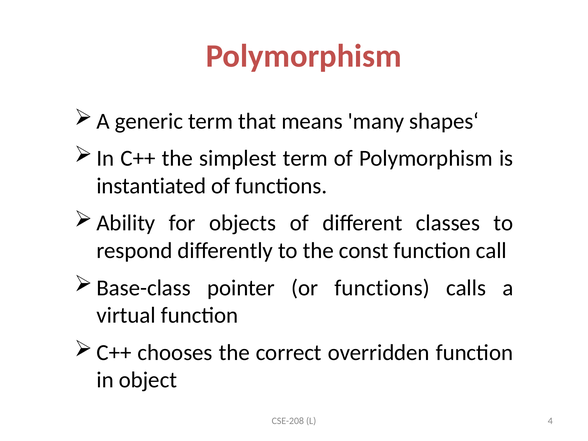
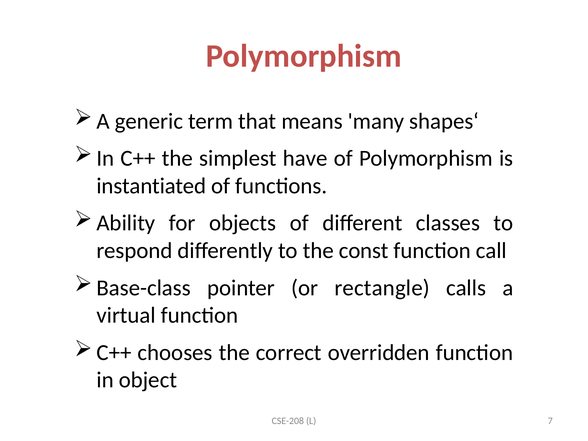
simplest term: term -> have
or functions: functions -> rectangle
4: 4 -> 7
